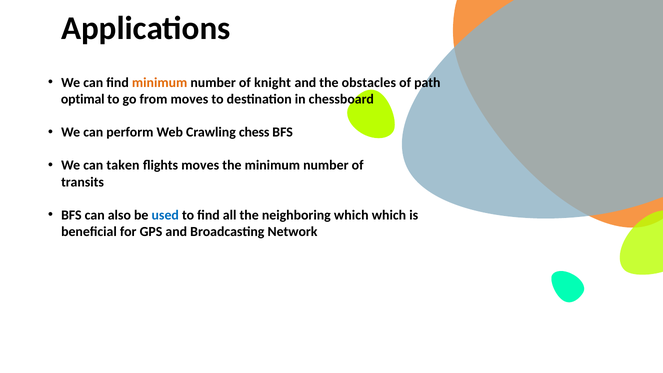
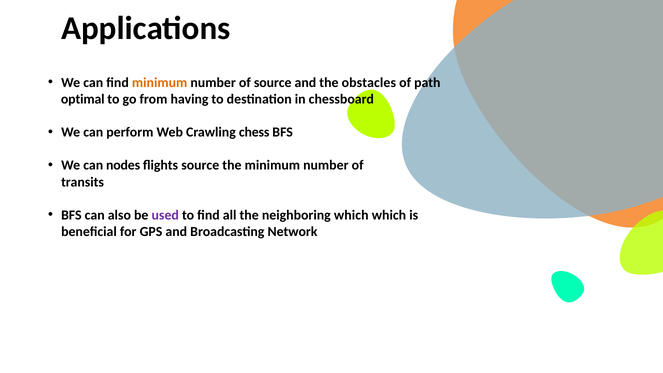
of knight: knight -> source
from moves: moves -> having
taken: taken -> nodes
flights moves: moves -> source
used colour: blue -> purple
